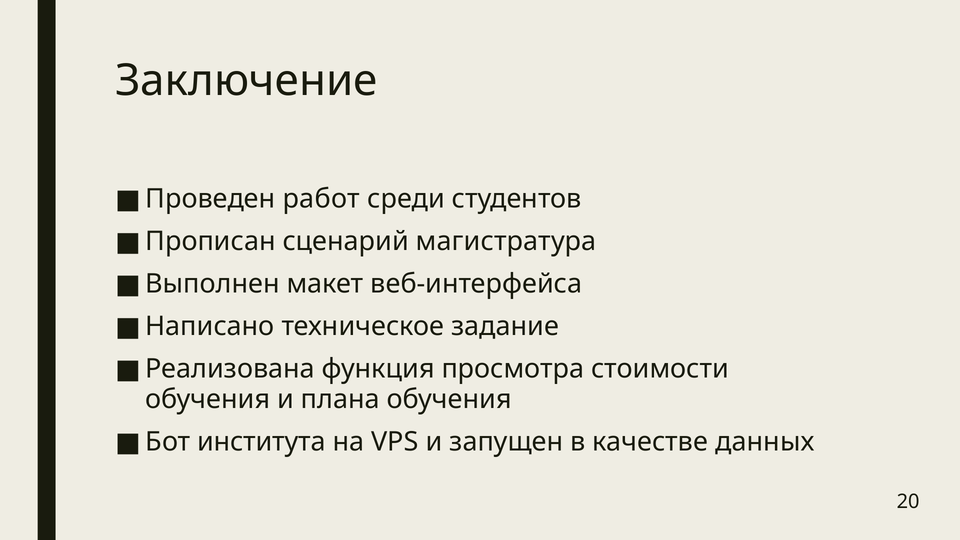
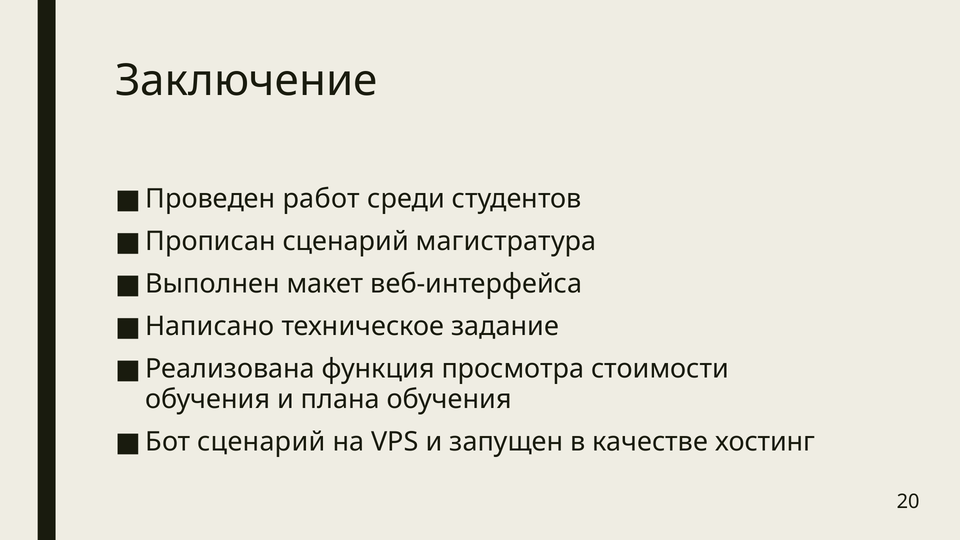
Бот института: института -> сценарий
данных: данных -> хостинг
